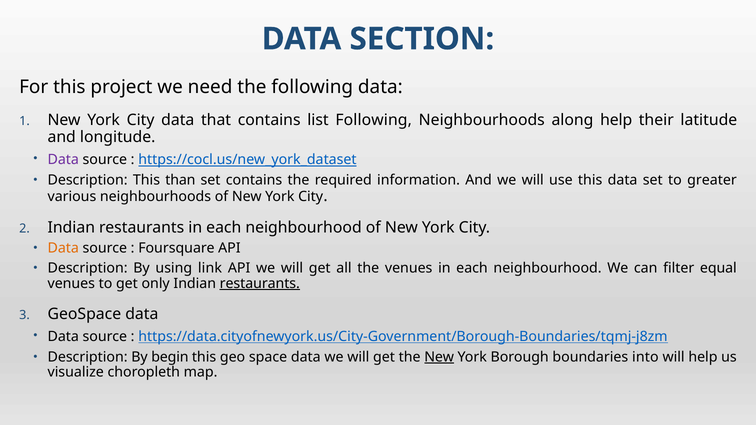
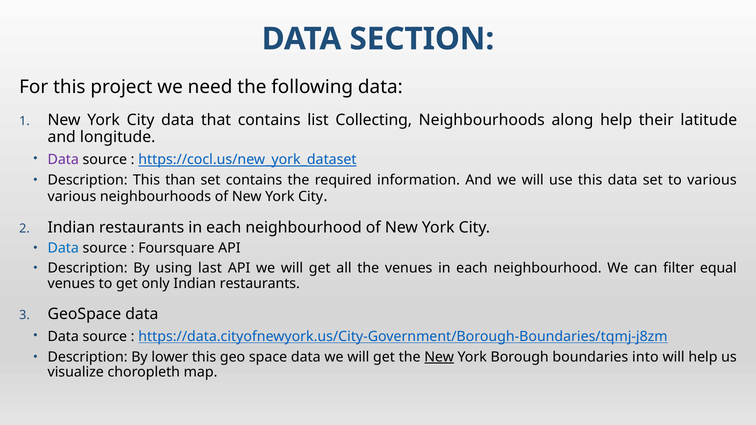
list Following: Following -> Collecting
to greater: greater -> various
Data at (63, 248) colour: orange -> blue
link: link -> last
restaurants at (260, 284) underline: present -> none
begin: begin -> lower
